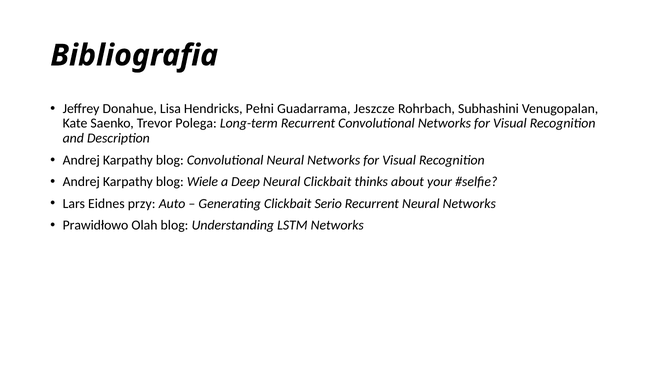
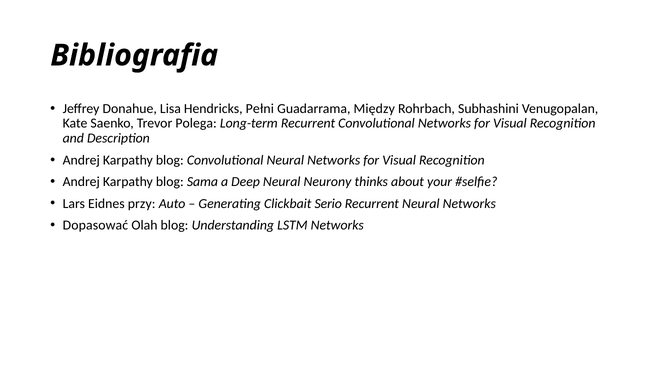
Jeszcze: Jeszcze -> Między
Wiele: Wiele -> Sama
Neural Clickbait: Clickbait -> Neurony
Prawidłowo: Prawidłowo -> Dopasować
